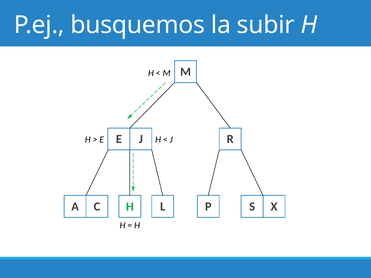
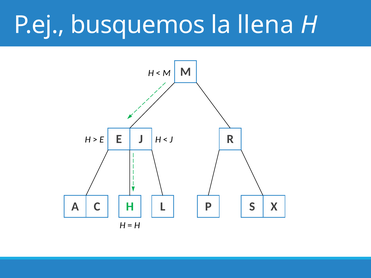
subir: subir -> llena
